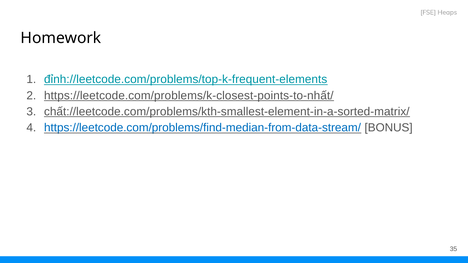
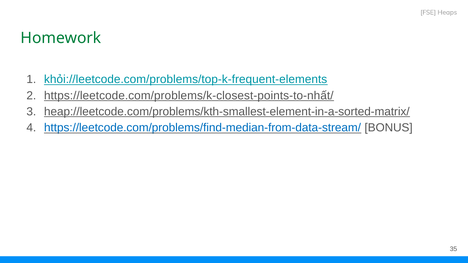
Homework colour: black -> green
đỉnh://leetcode.com/problems/top-k-frequent-elements: đỉnh://leetcode.com/problems/top-k-frequent-elements -> khỏi://leetcode.com/problems/top-k-frequent-elements
chất://leetcode.com/problems/kth-smallest-element-in-a-sorted-matrix/: chất://leetcode.com/problems/kth-smallest-element-in-a-sorted-matrix/ -> heap://leetcode.com/problems/kth-smallest-element-in-a-sorted-matrix/
